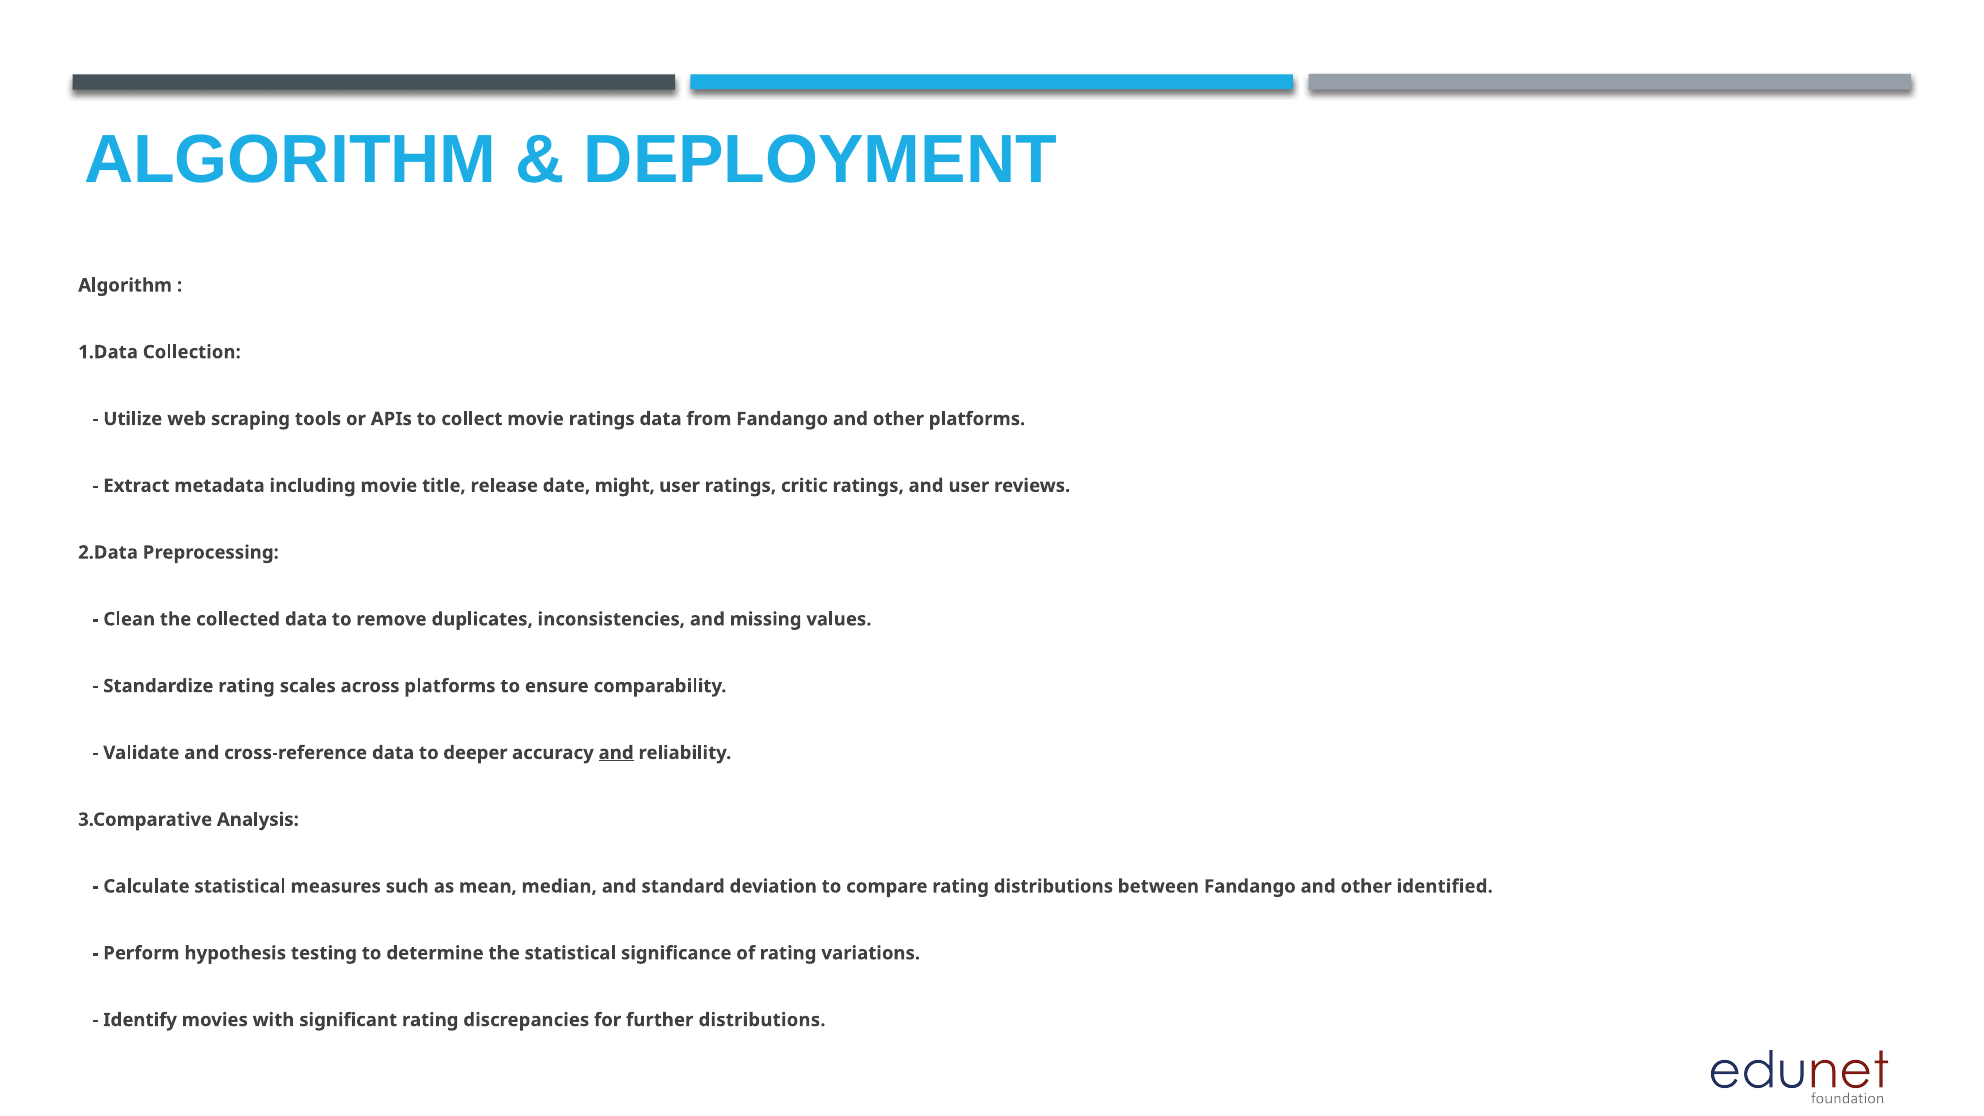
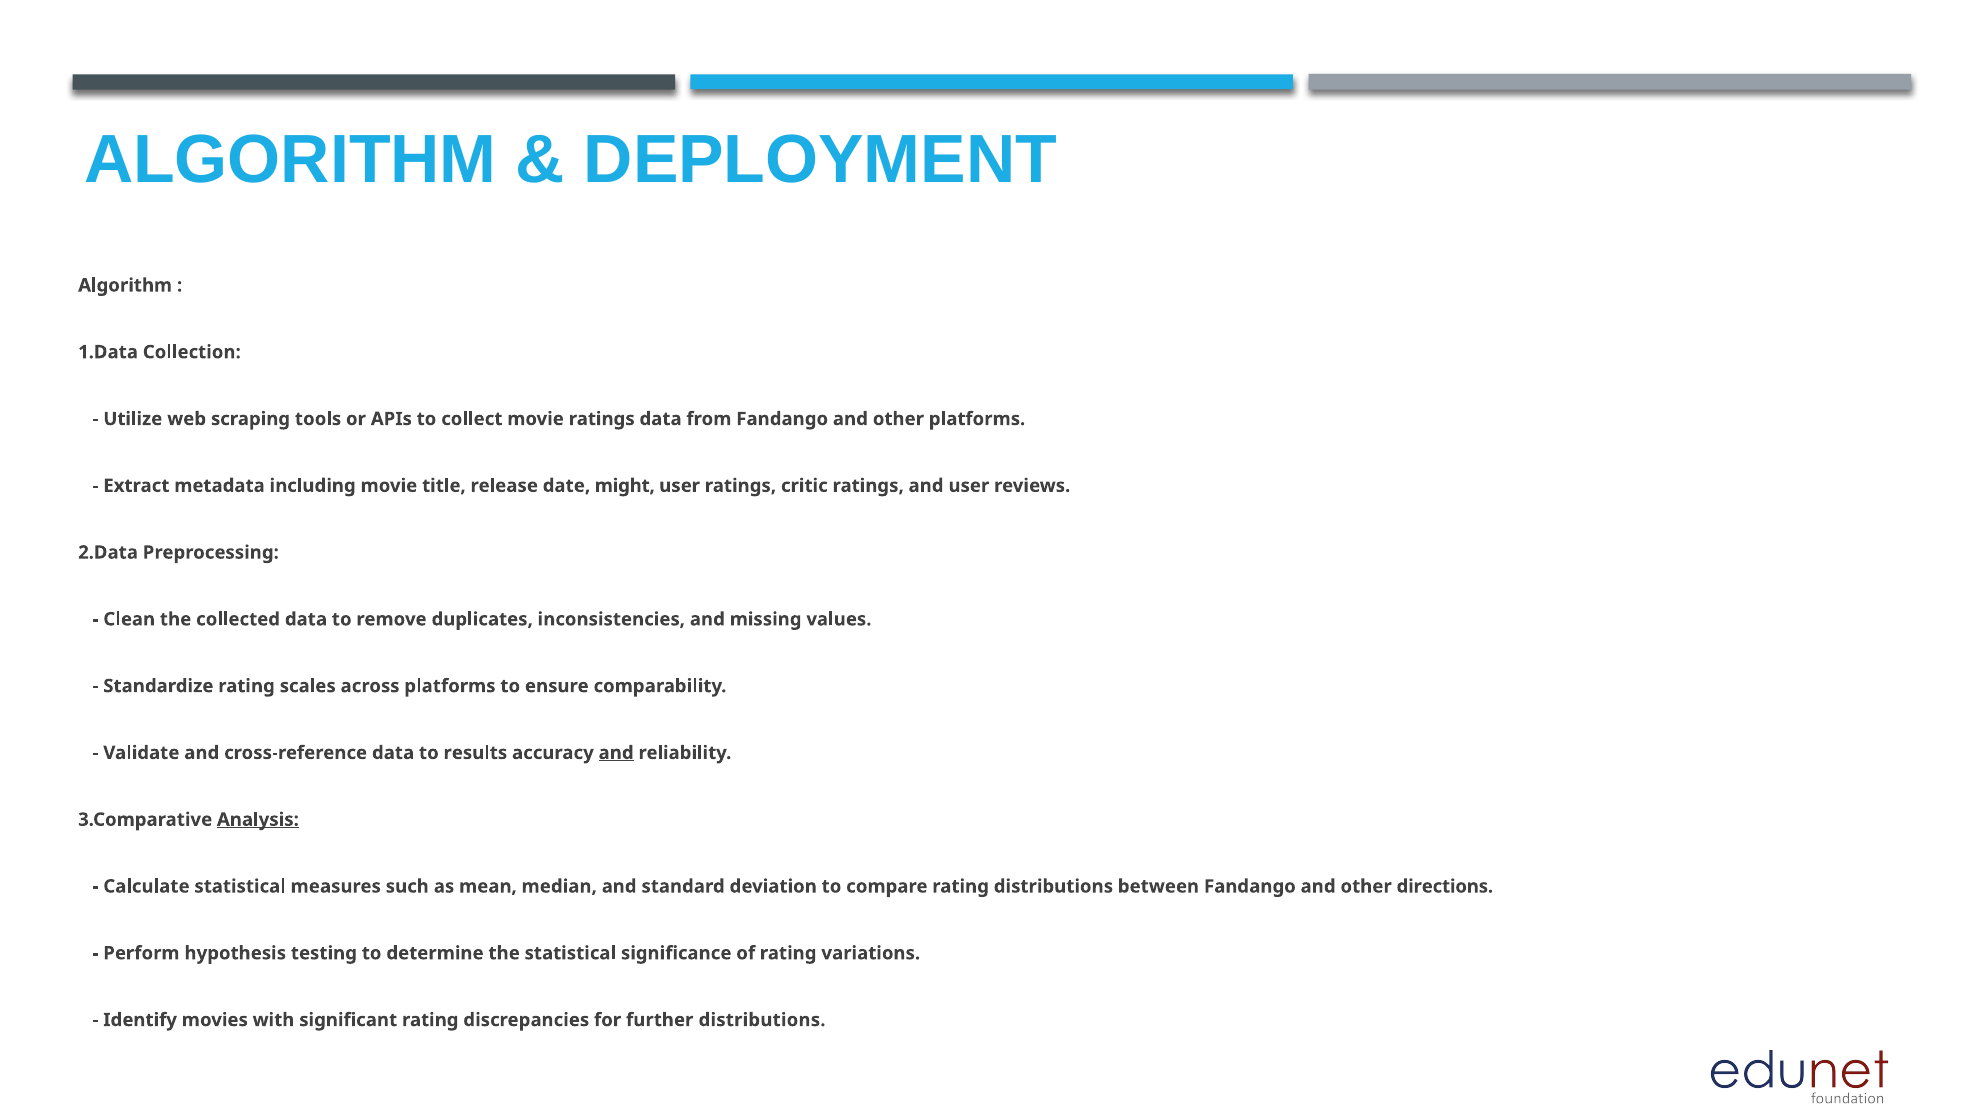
deeper: deeper -> results
Analysis underline: none -> present
identified: identified -> directions
